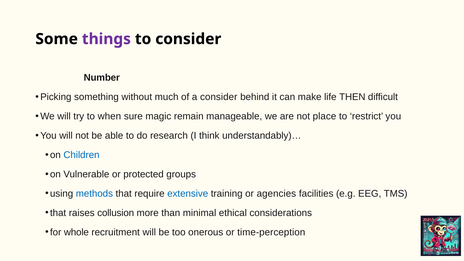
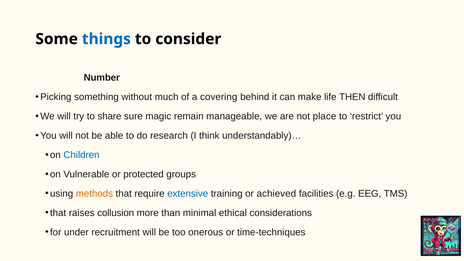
things colour: purple -> blue
a consider: consider -> covering
when: when -> share
methods colour: blue -> orange
agencies: agencies -> achieved
whole: whole -> under
time-perception: time-perception -> time-techniques
